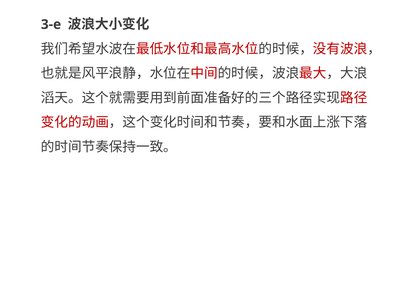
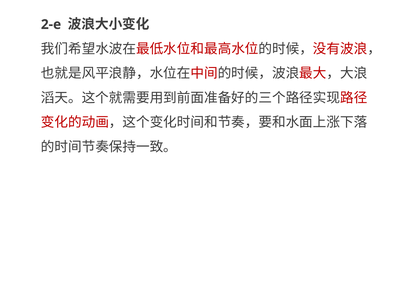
3-e: 3-e -> 2-e
